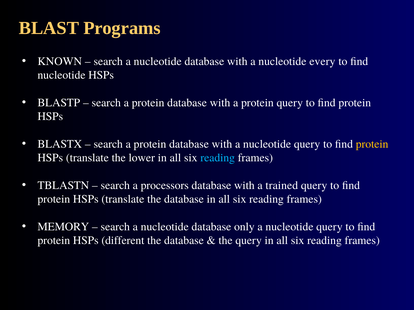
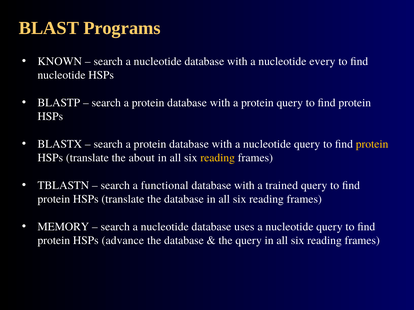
lower: lower -> about
reading at (218, 158) colour: light blue -> yellow
processors: processors -> functional
only: only -> uses
different: different -> advance
